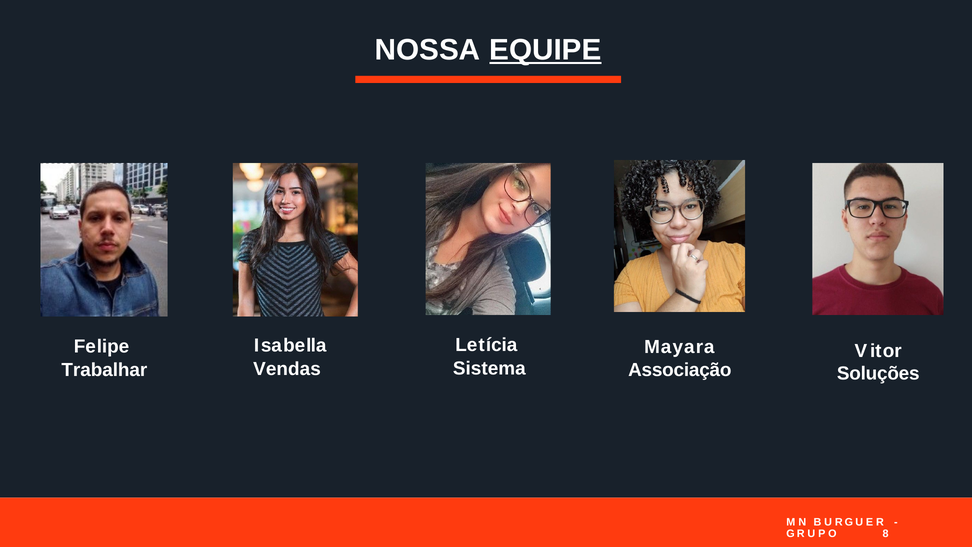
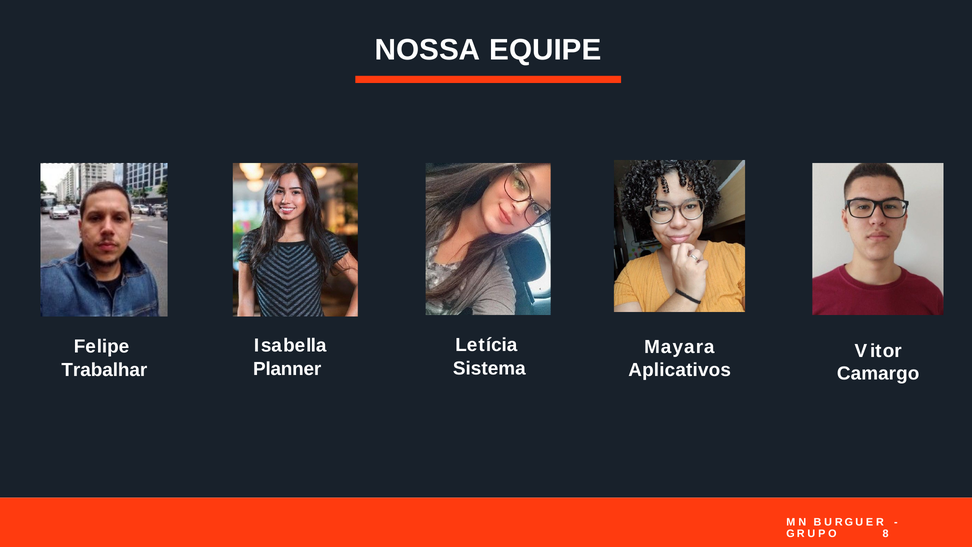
EQUIPE underline: present -> none
Vendas: Vendas -> Planner
Associação: Associação -> Aplicativos
Soluções: Soluções -> Camargo
